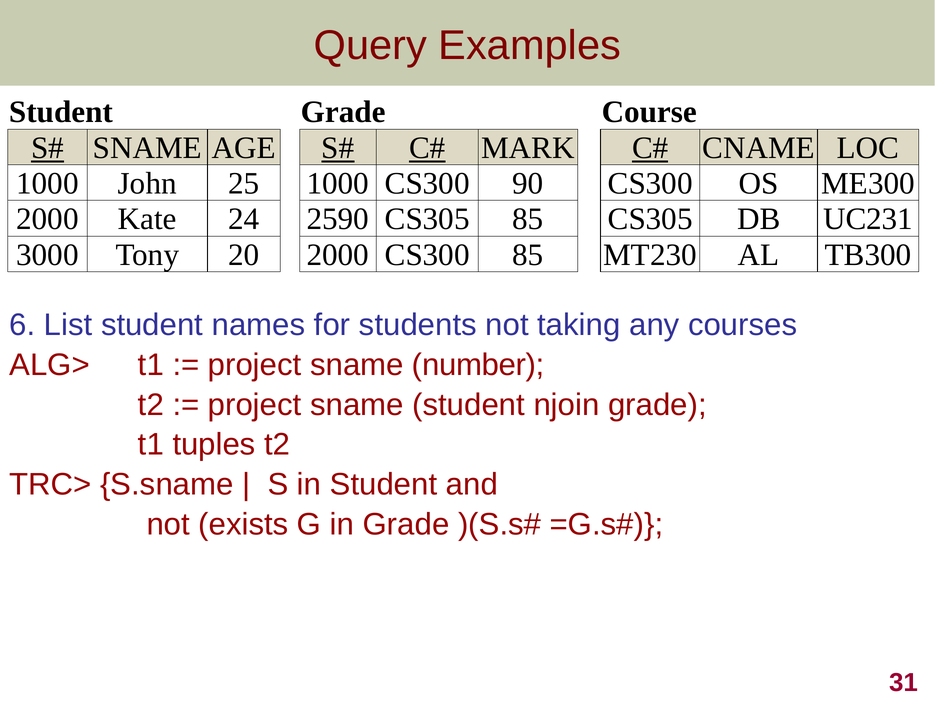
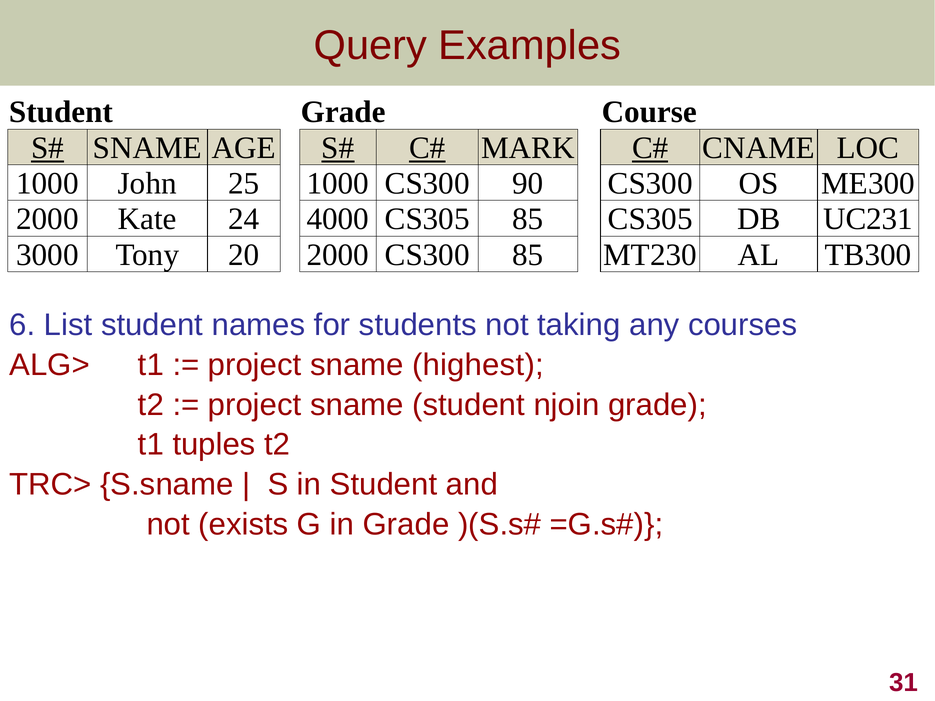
2590: 2590 -> 4000
number: number -> highest
